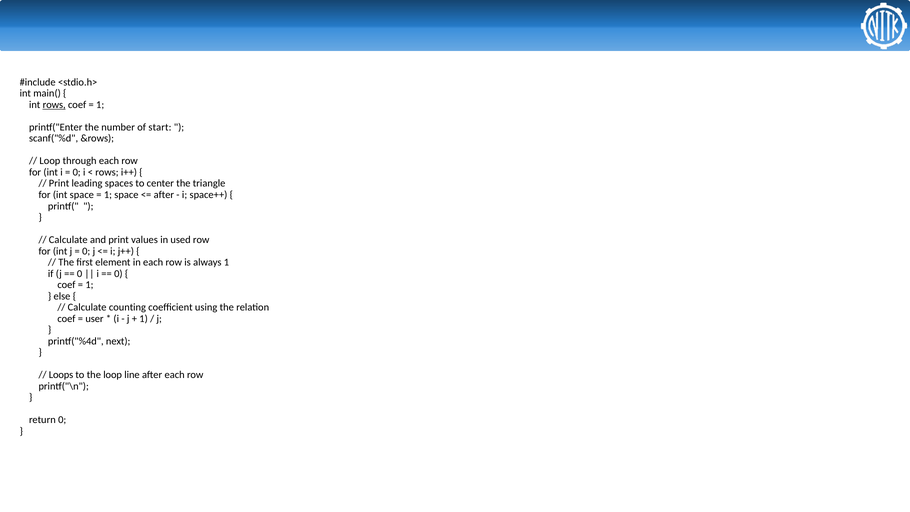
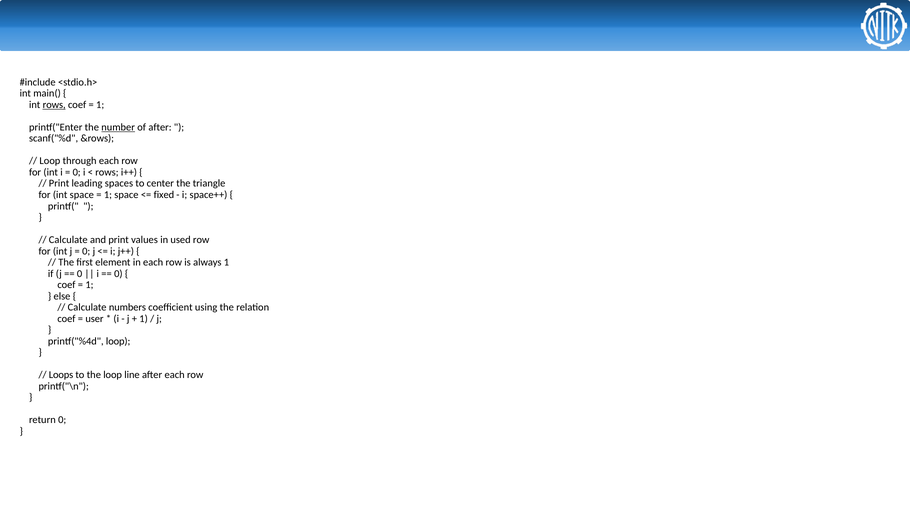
number underline: none -> present
of start: start -> after
after at (164, 195): after -> fixed
counting: counting -> numbers
printf("%4d next: next -> loop
